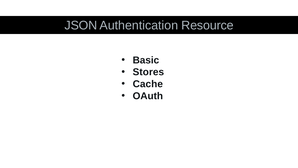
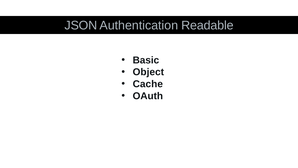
Resource: Resource -> Readable
Stores: Stores -> Object
